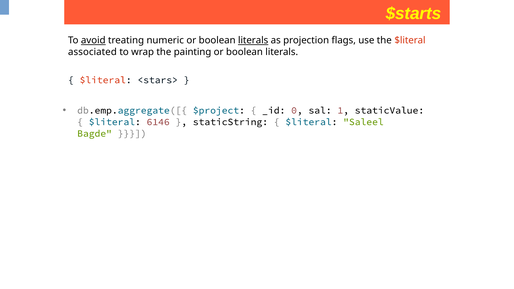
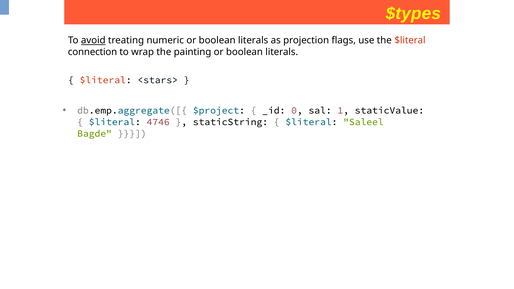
$starts: $starts -> $types
literals at (253, 40) underline: present -> none
associated: associated -> connection
6146: 6146 -> 4746
